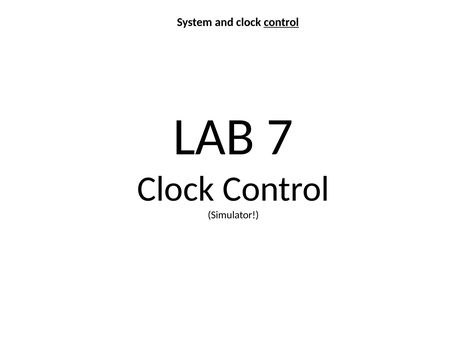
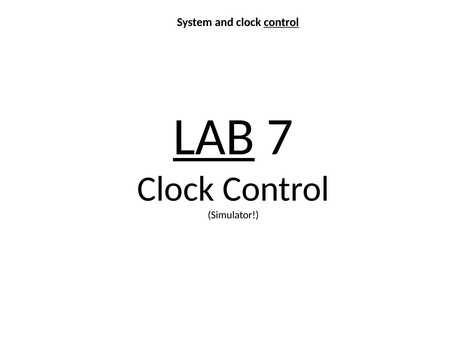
LAB underline: none -> present
